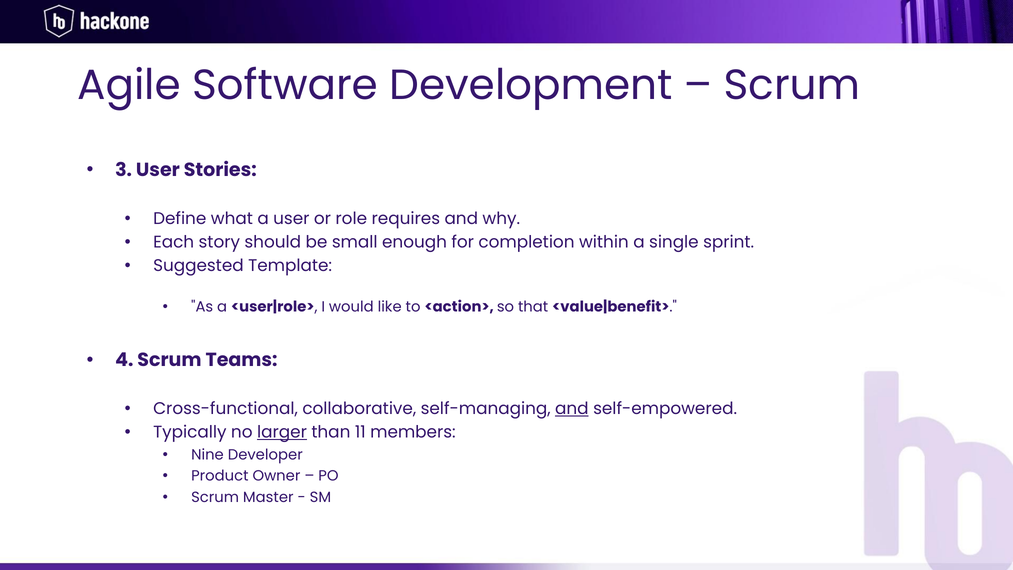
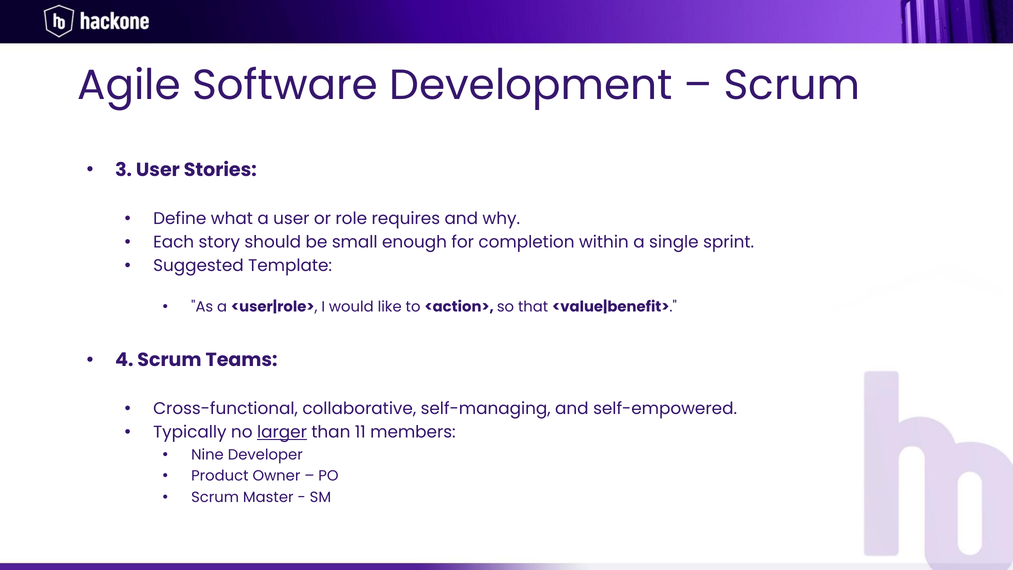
and at (572, 409) underline: present -> none
